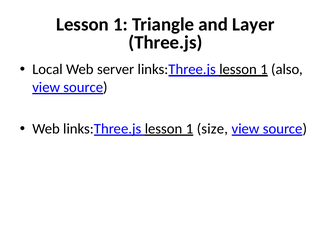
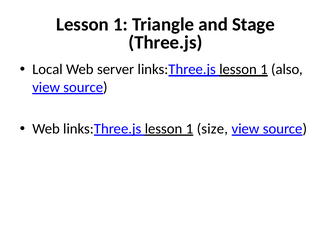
Layer: Layer -> Stage
